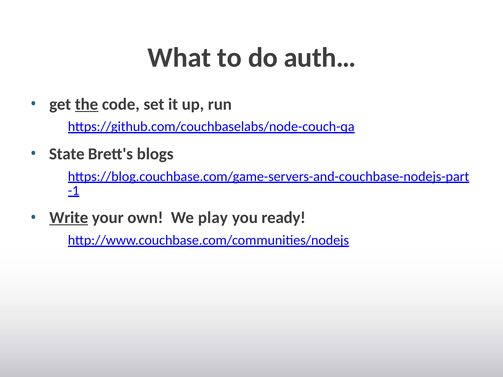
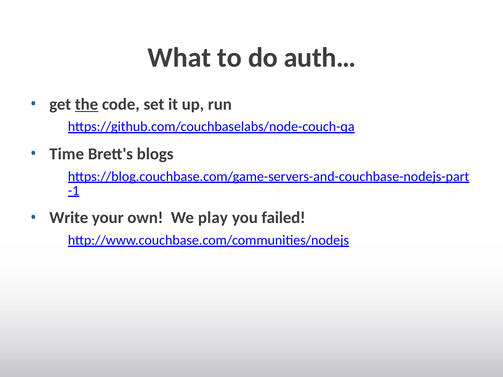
State: State -> Time
Write underline: present -> none
ready: ready -> failed
